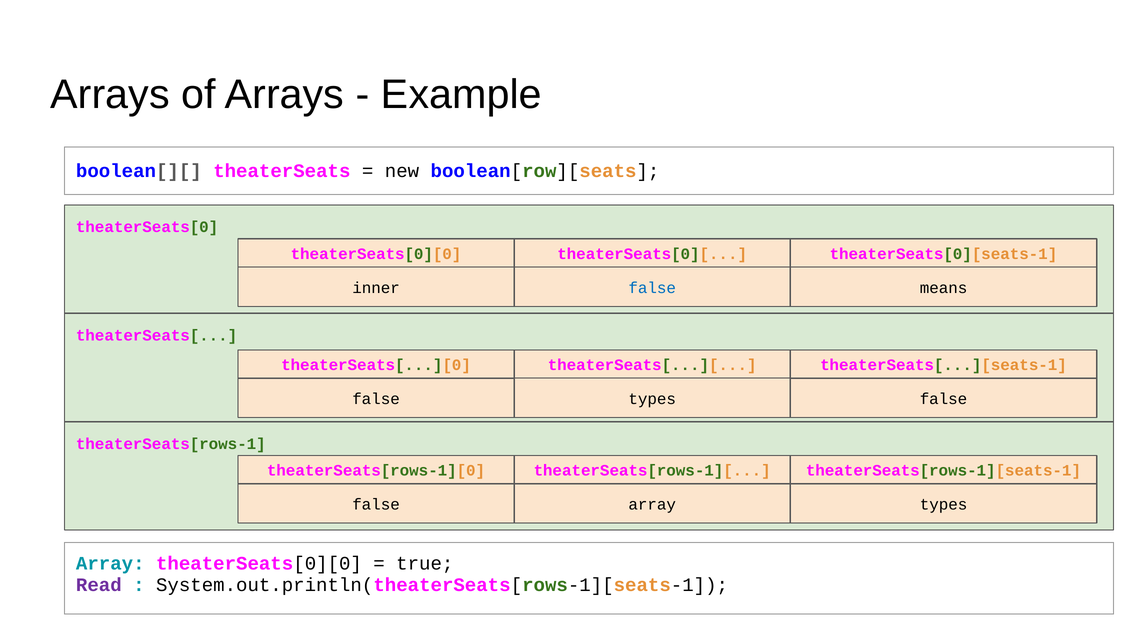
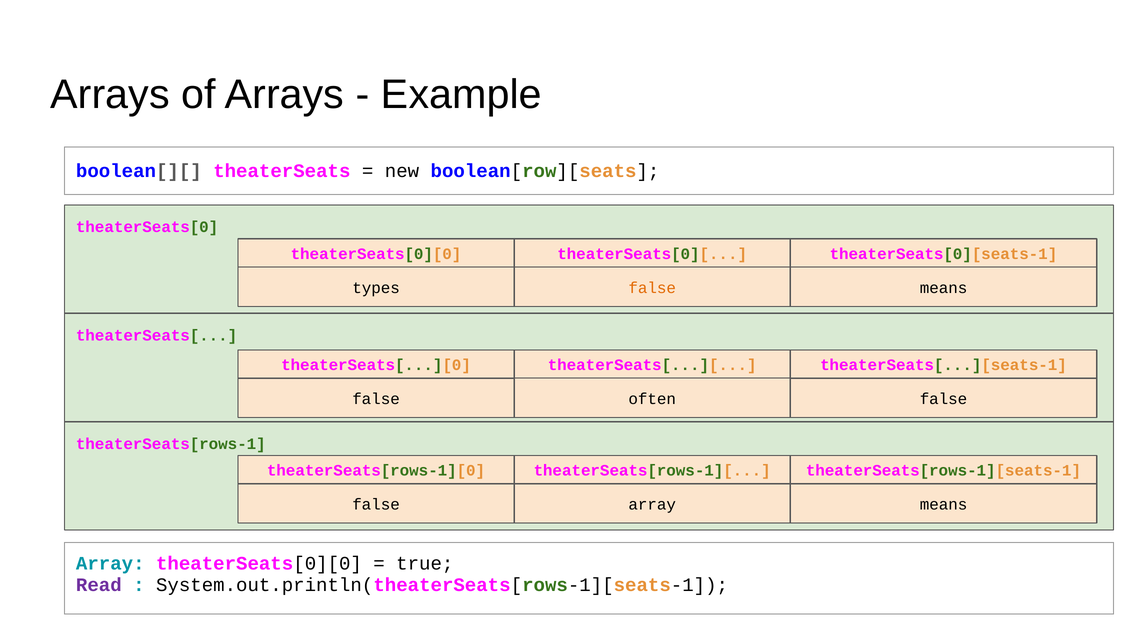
inner: inner -> types
false at (652, 288) colour: blue -> orange
types at (652, 399): types -> often
types at (944, 505): types -> means
